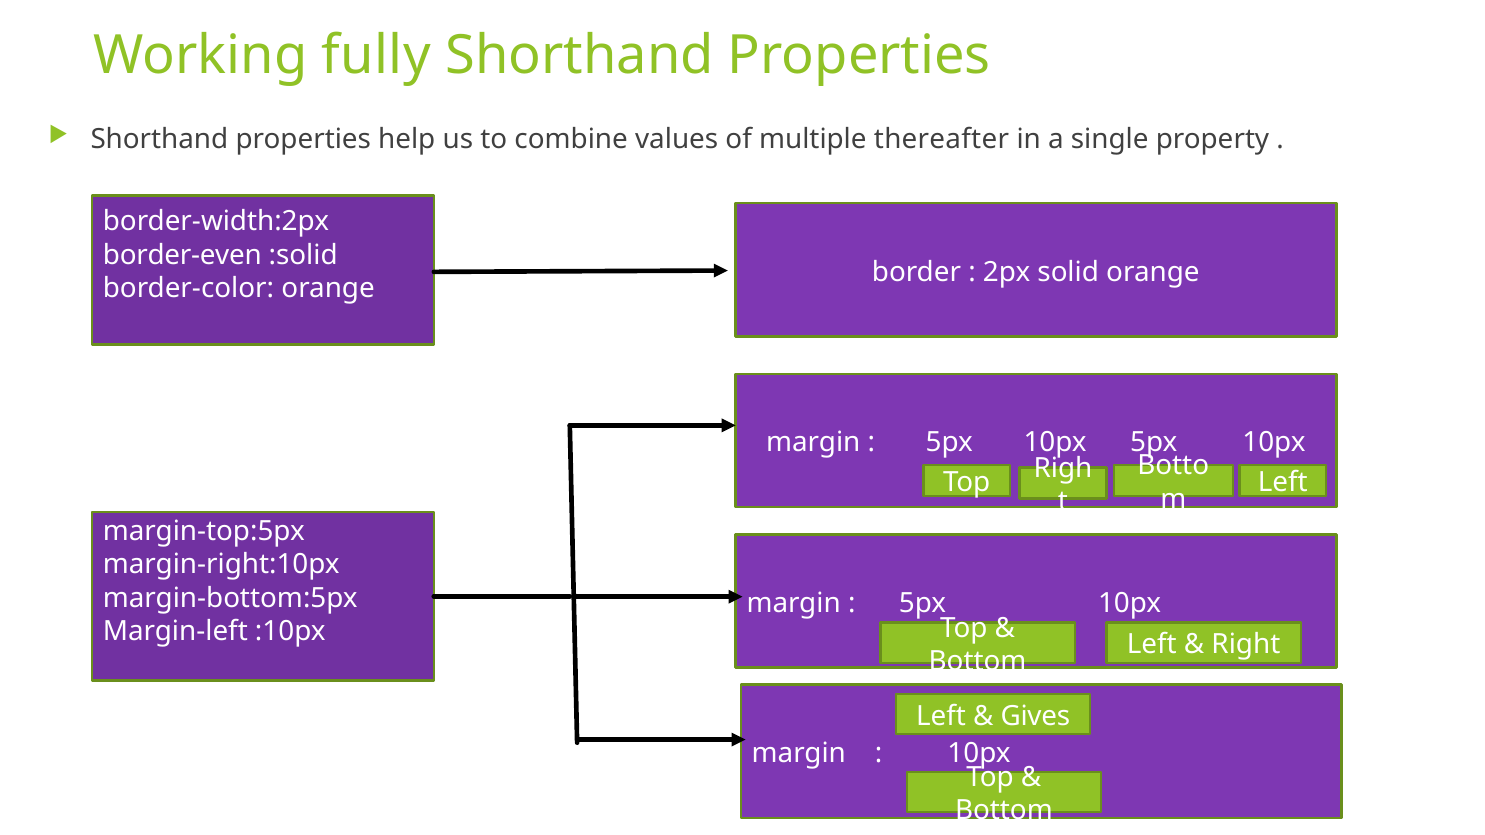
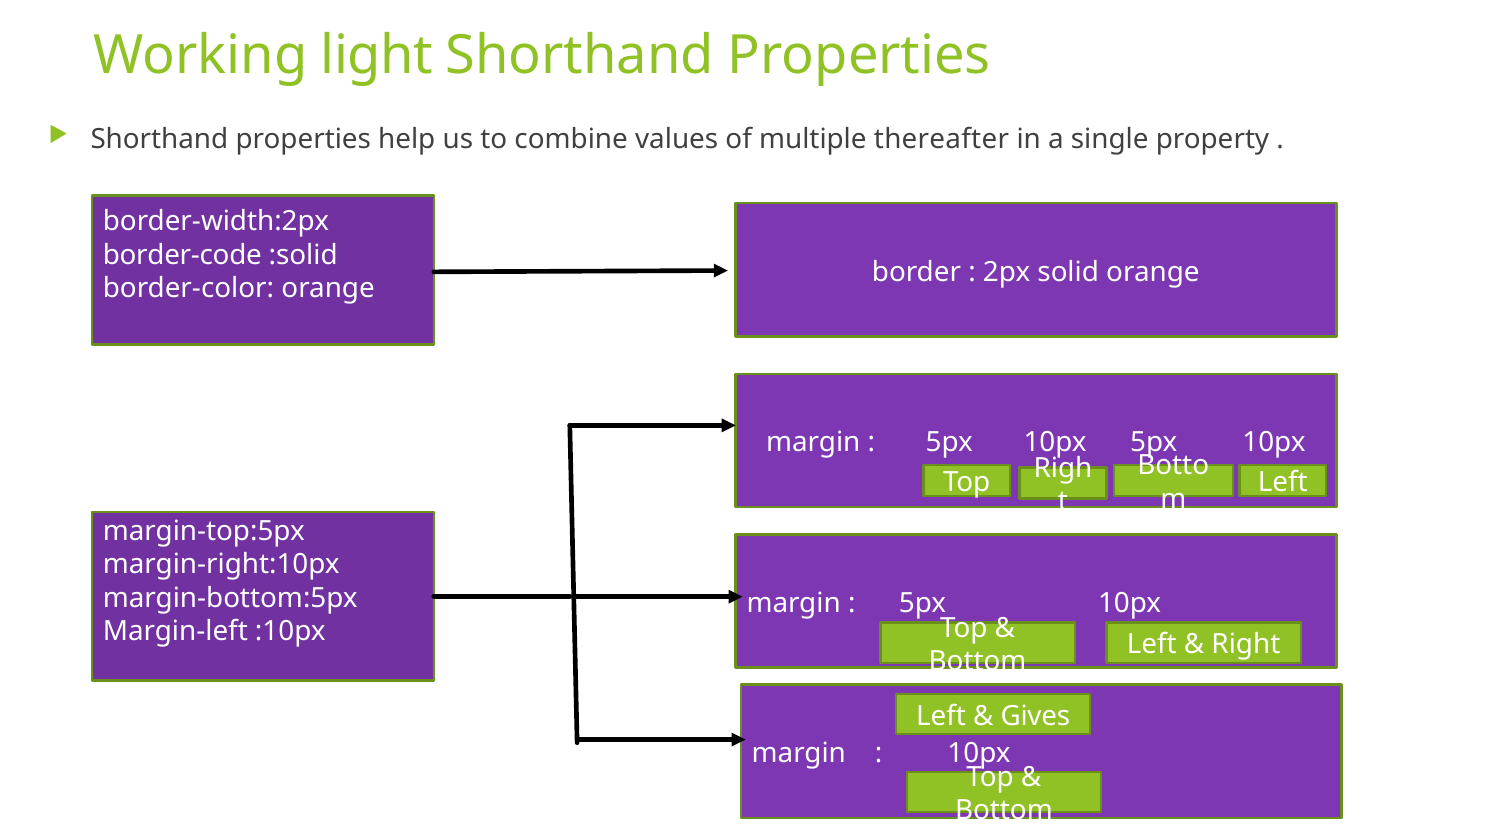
fully: fully -> light
border-even: border-even -> border-code
